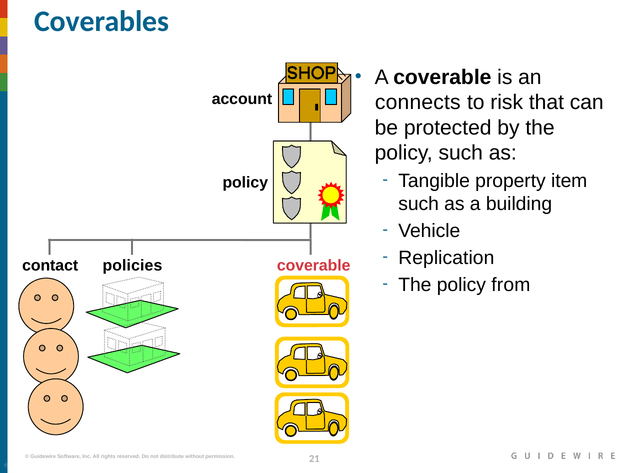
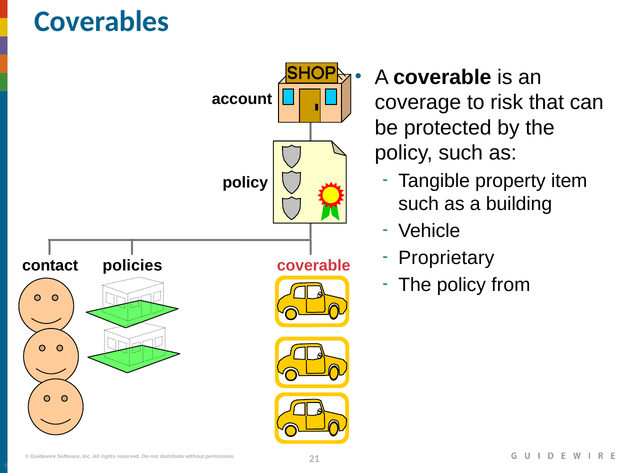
connects: connects -> coverage
Replication: Replication -> Proprietary
